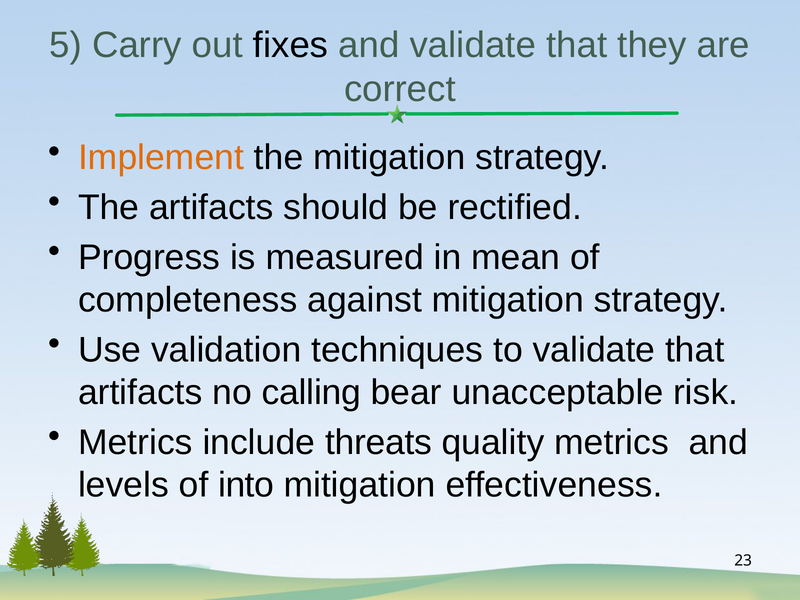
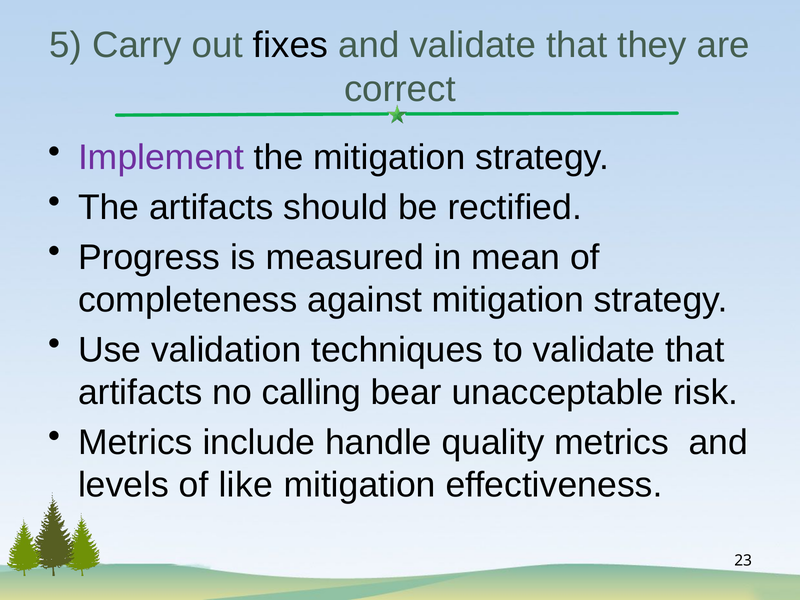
Implement colour: orange -> purple
threats: threats -> handle
into: into -> like
